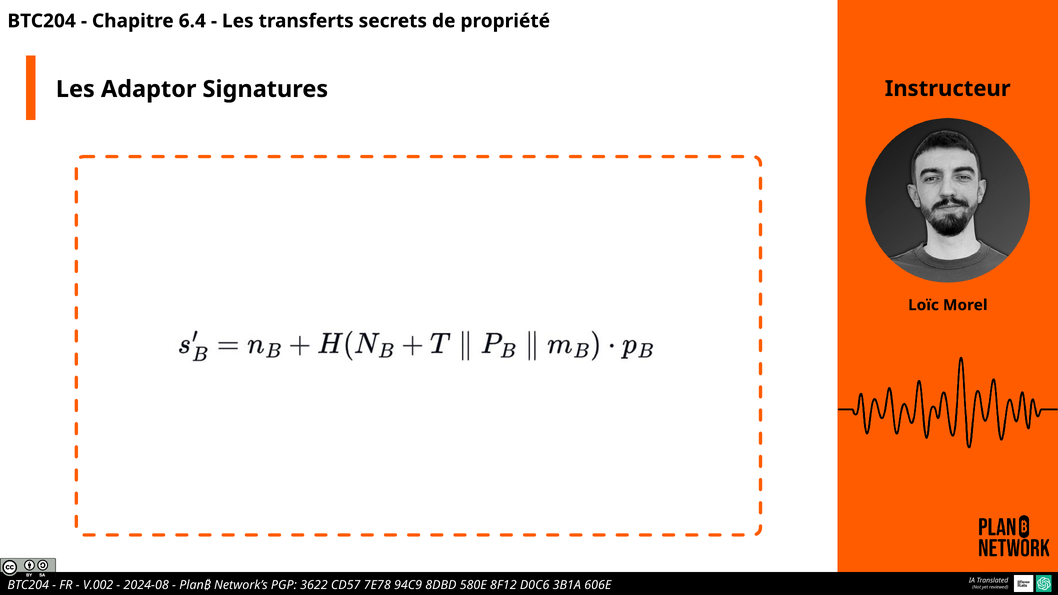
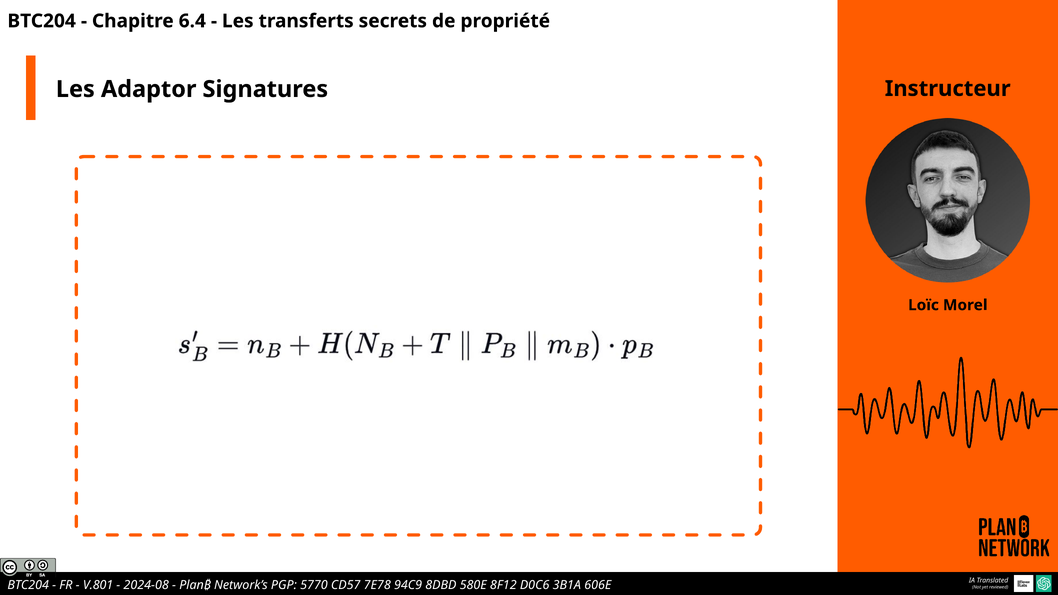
V.002: V.002 -> V.801
3622: 3622 -> 5770
